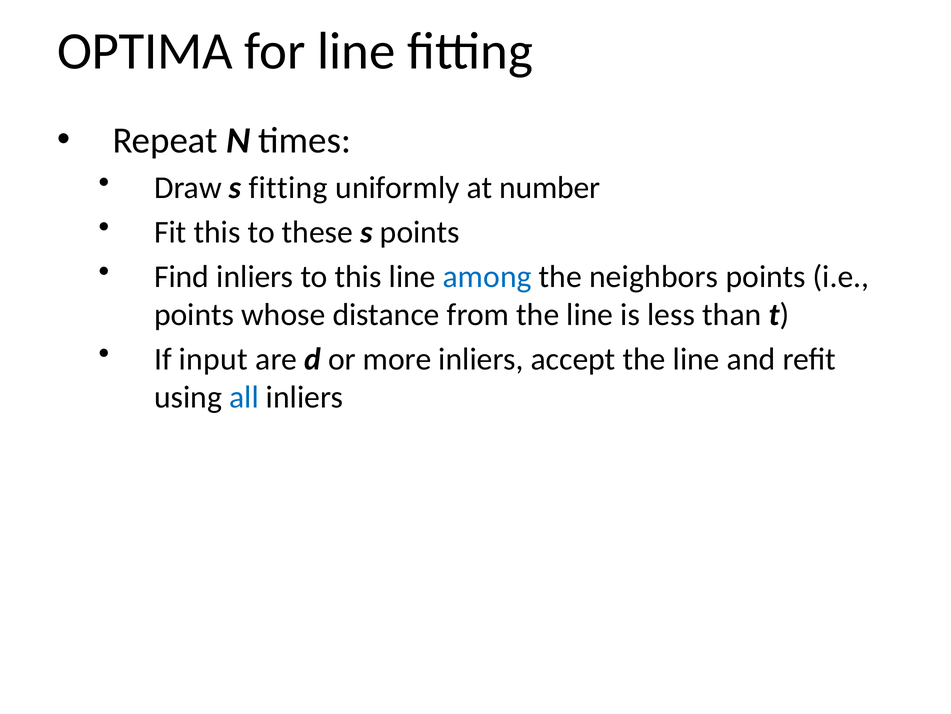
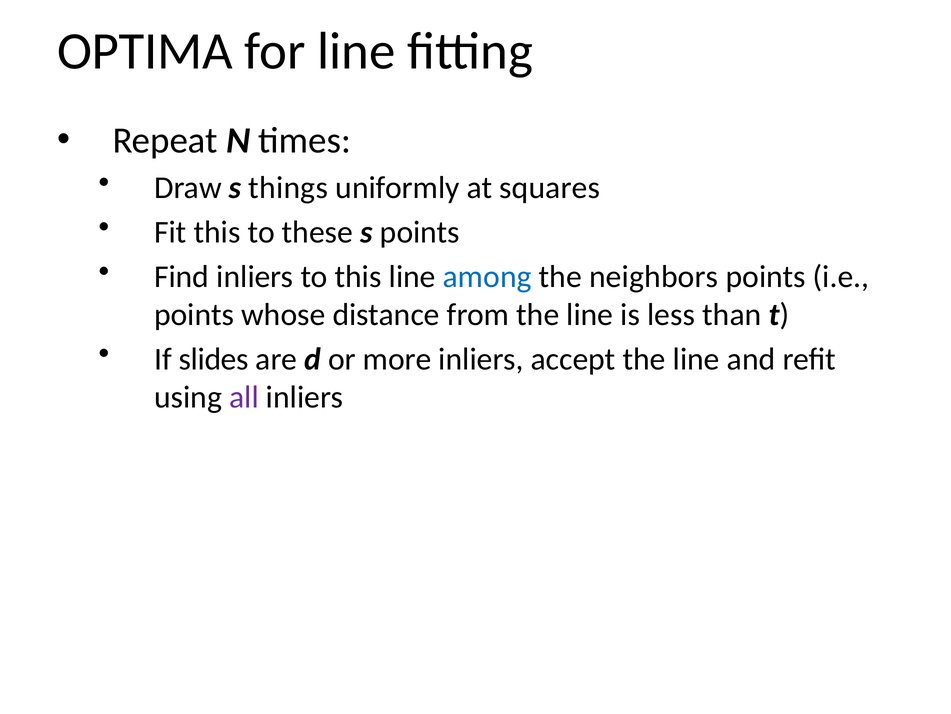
s fitting: fitting -> things
number: number -> squares
input: input -> slides
all colour: blue -> purple
